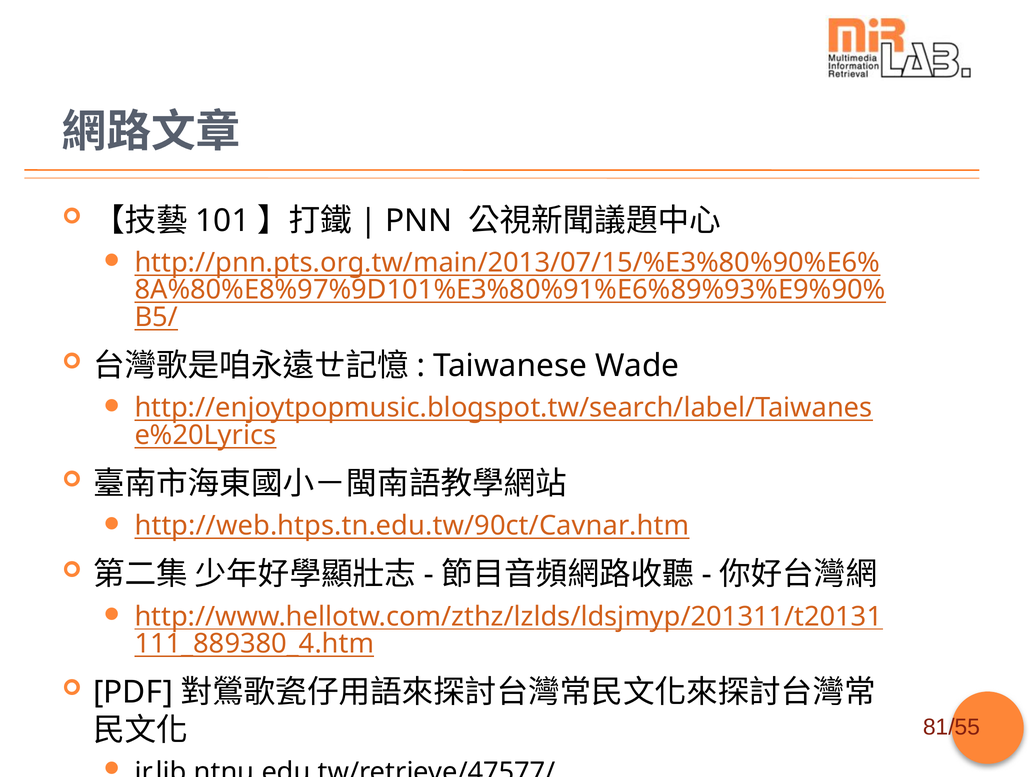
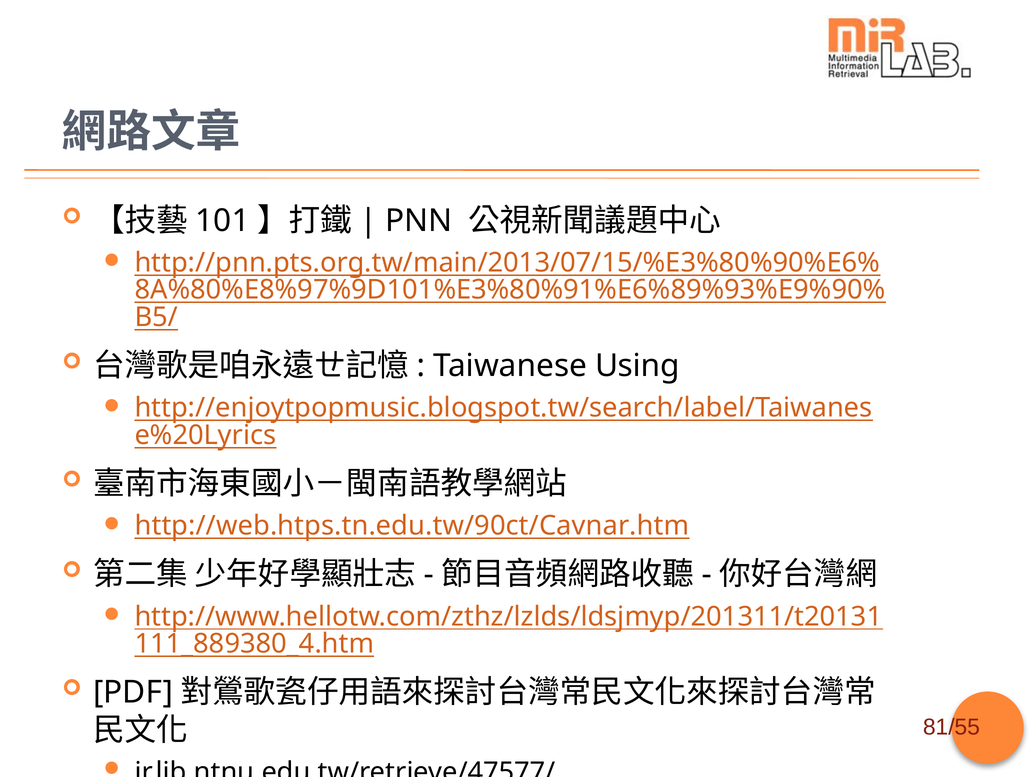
Wade: Wade -> Using
